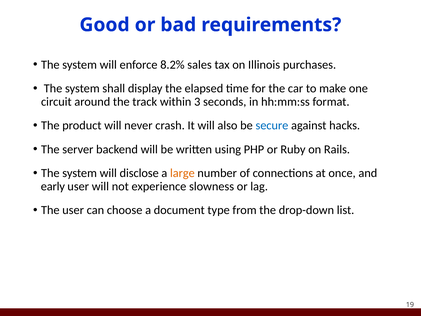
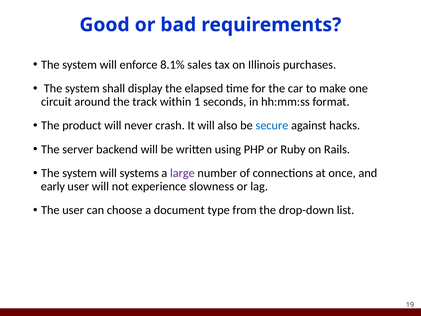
8.2%: 8.2% -> 8.1%
3: 3 -> 1
disclose: disclose -> systems
large colour: orange -> purple
